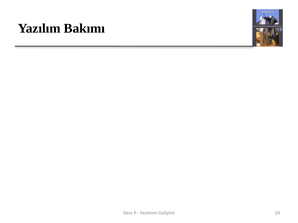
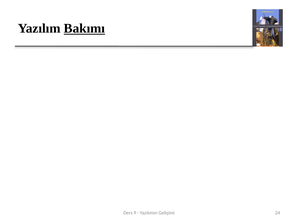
Bakımı underline: none -> present
